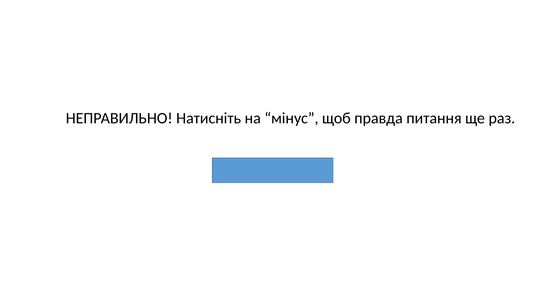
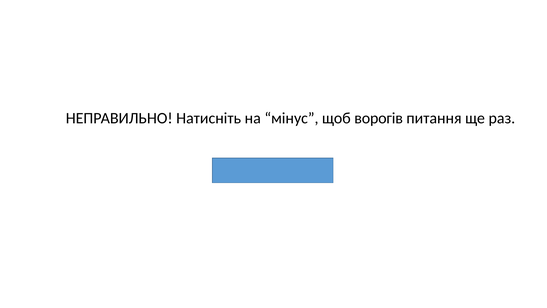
правда: правда -> ворогів
